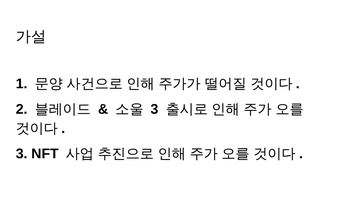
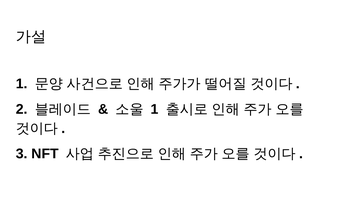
3 at (155, 109): 3 -> 1
